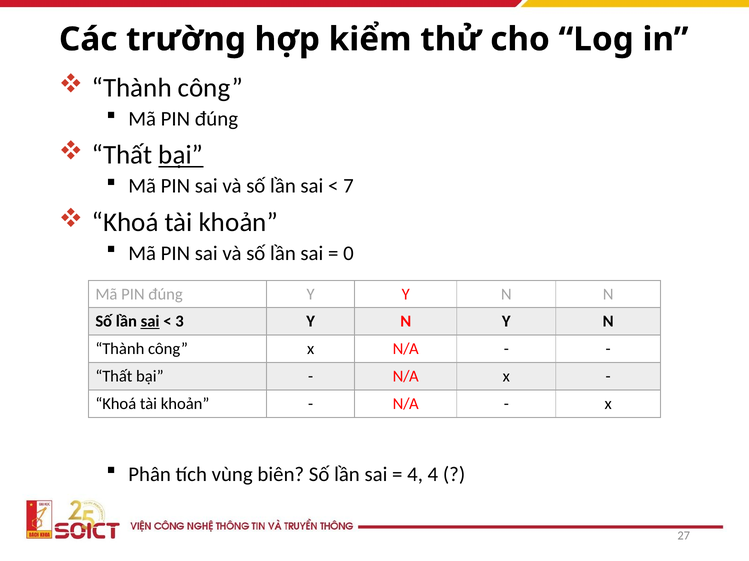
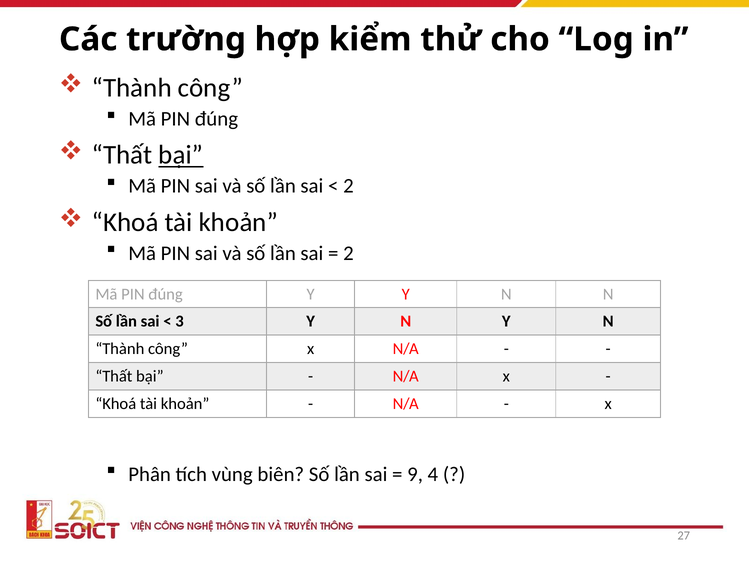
7 at (348, 186): 7 -> 2
0 at (348, 254): 0 -> 2
sai at (150, 322) underline: present -> none
4 at (415, 475): 4 -> 9
